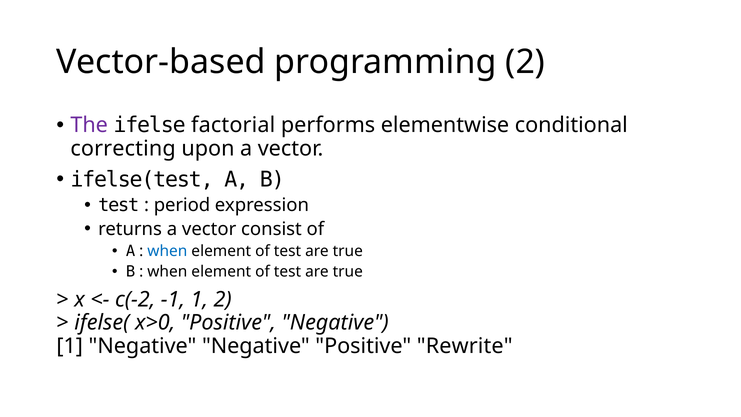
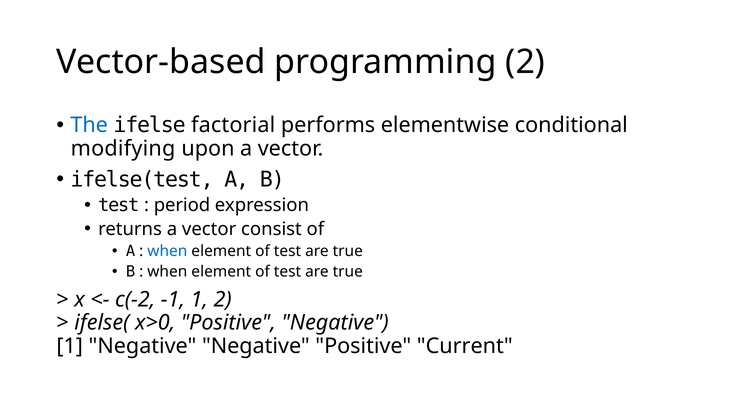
The colour: purple -> blue
correcting: correcting -> modifying
Rewrite: Rewrite -> Current
